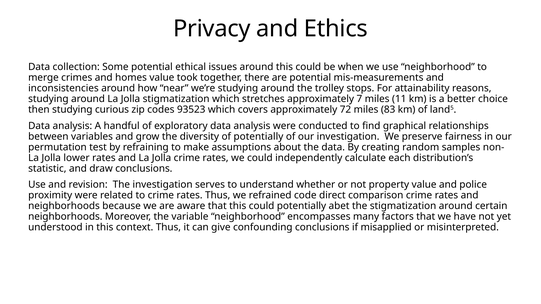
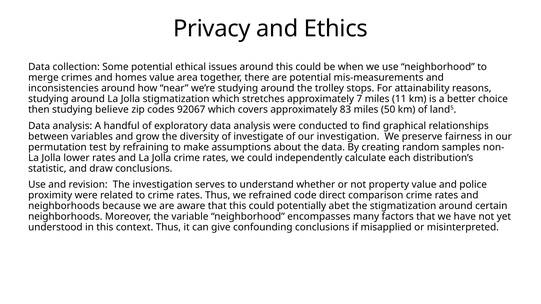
took: took -> area
curious: curious -> believe
93523: 93523 -> 92067
72: 72 -> 83
83: 83 -> 50
of potentially: potentially -> investigate
